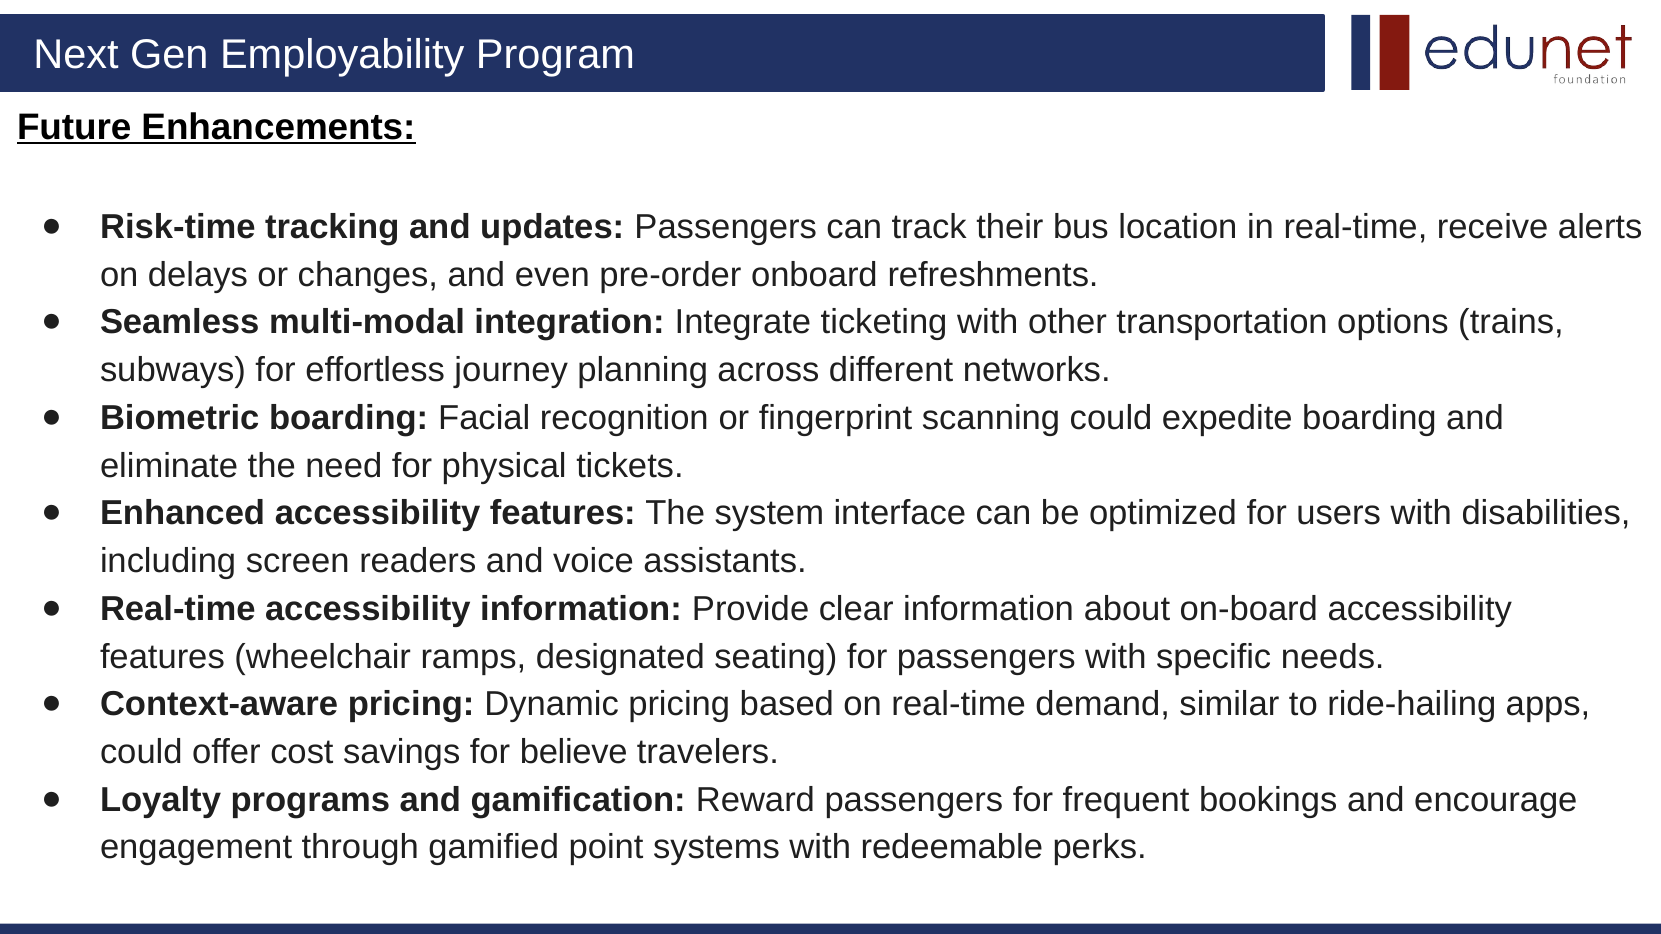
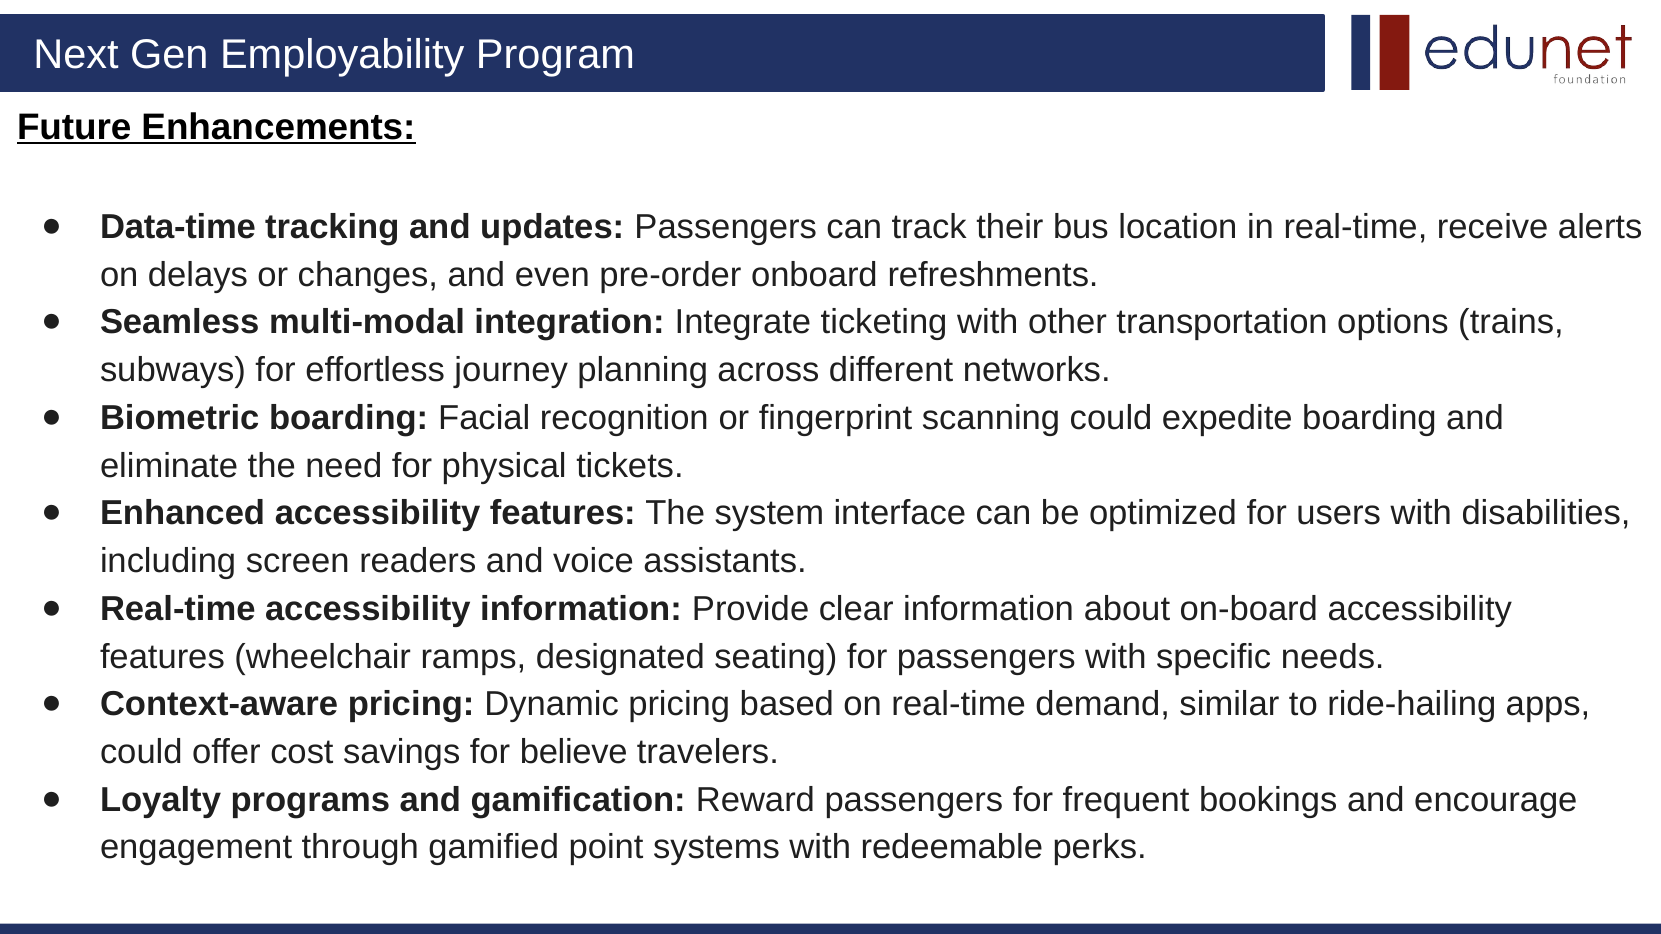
Risk-time: Risk-time -> Data-time
